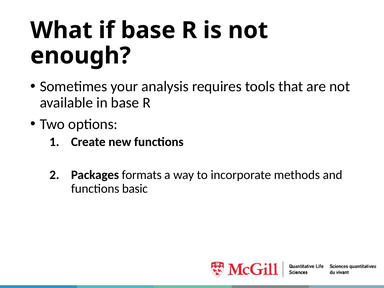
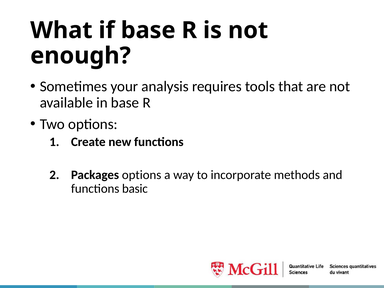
Packages formats: formats -> options
